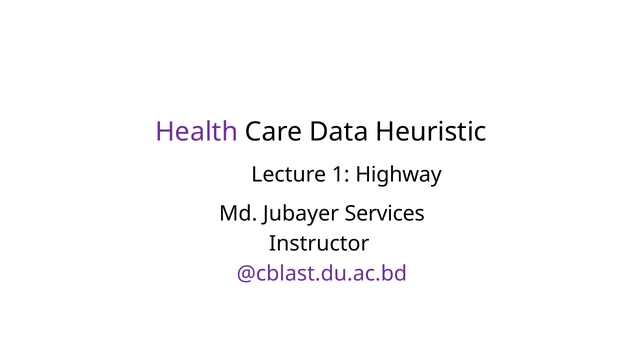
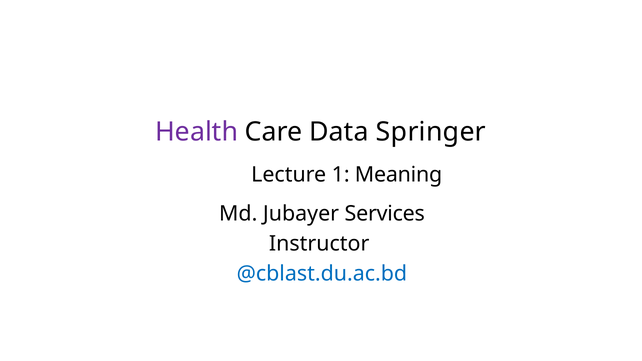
Heuristic: Heuristic -> Springer
Highway: Highway -> Meaning
@cblast.du.ac.bd colour: purple -> blue
